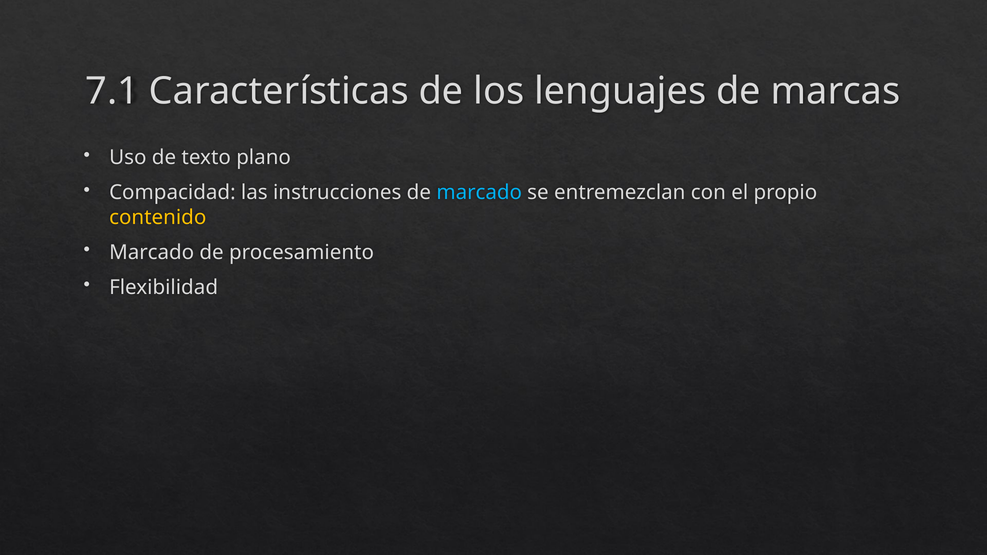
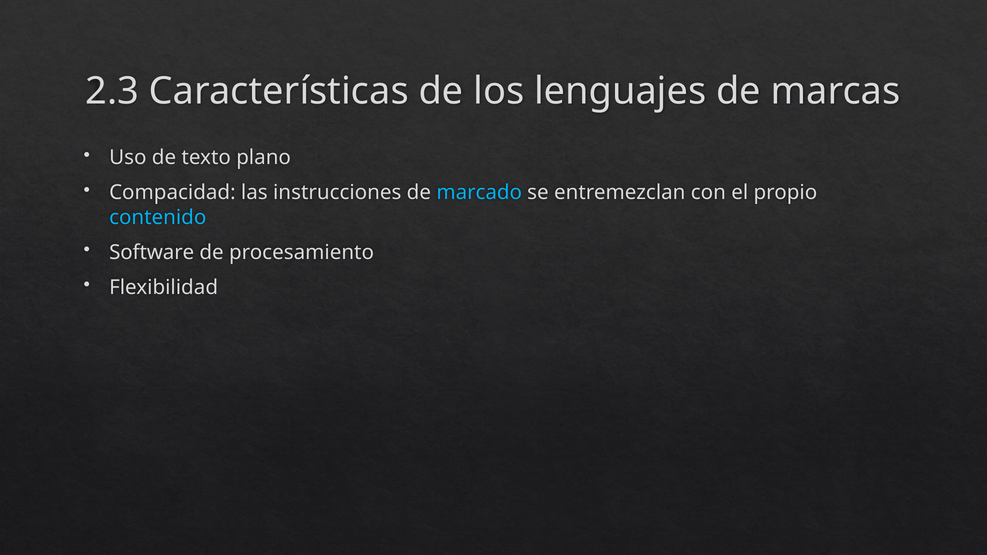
7.1: 7.1 -> 2.3
contenido colour: yellow -> light blue
Marcado at (152, 252): Marcado -> Software
